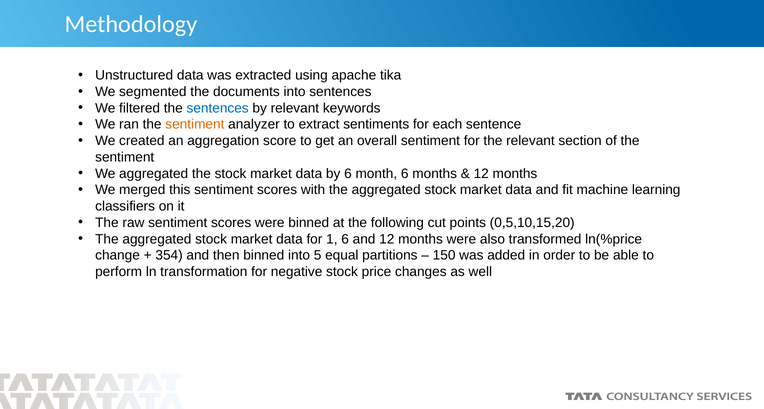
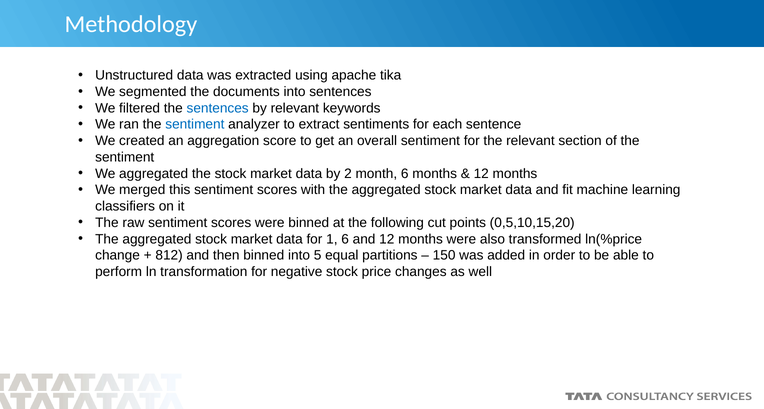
sentiment at (195, 125) colour: orange -> blue
by 6: 6 -> 2
354: 354 -> 812
